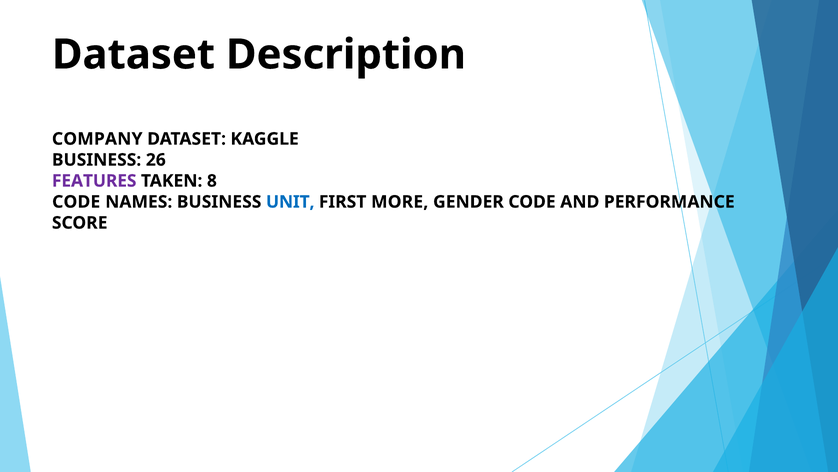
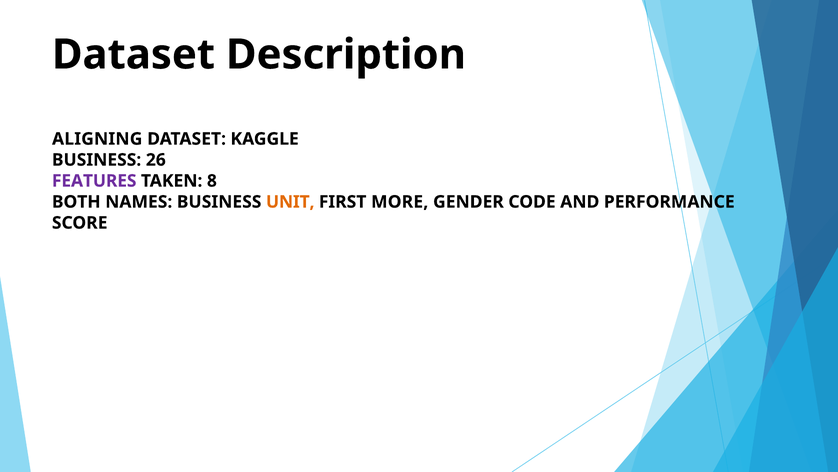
COMPANY: COMPANY -> ALIGNING
CODE at (76, 202): CODE -> BOTH
UNIT colour: blue -> orange
